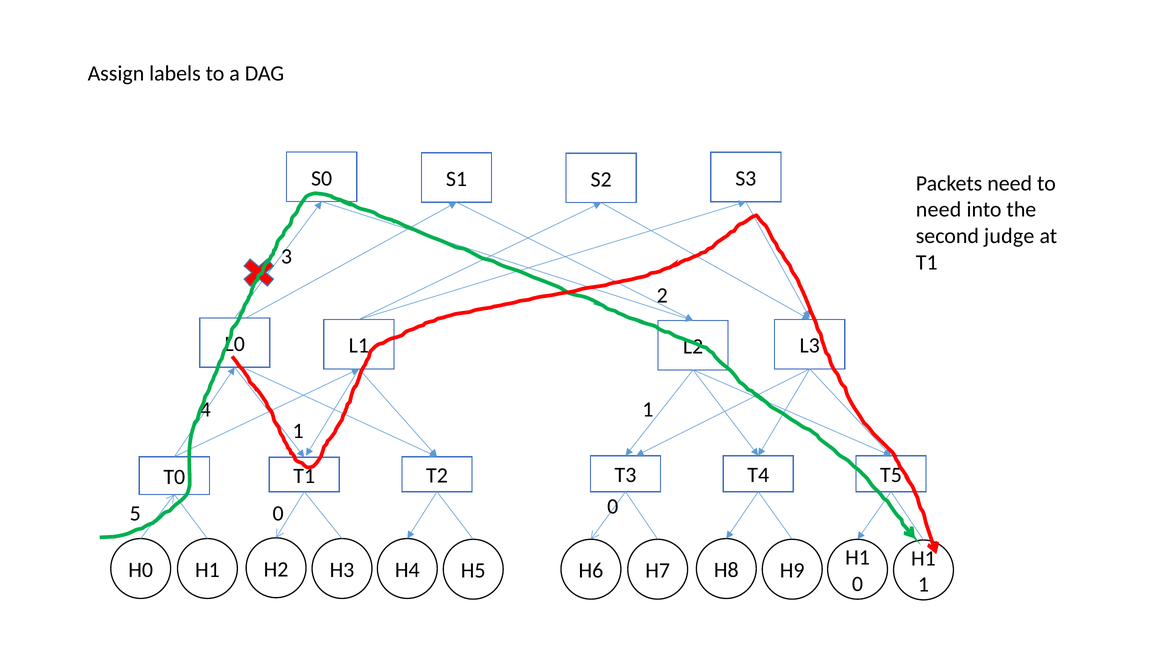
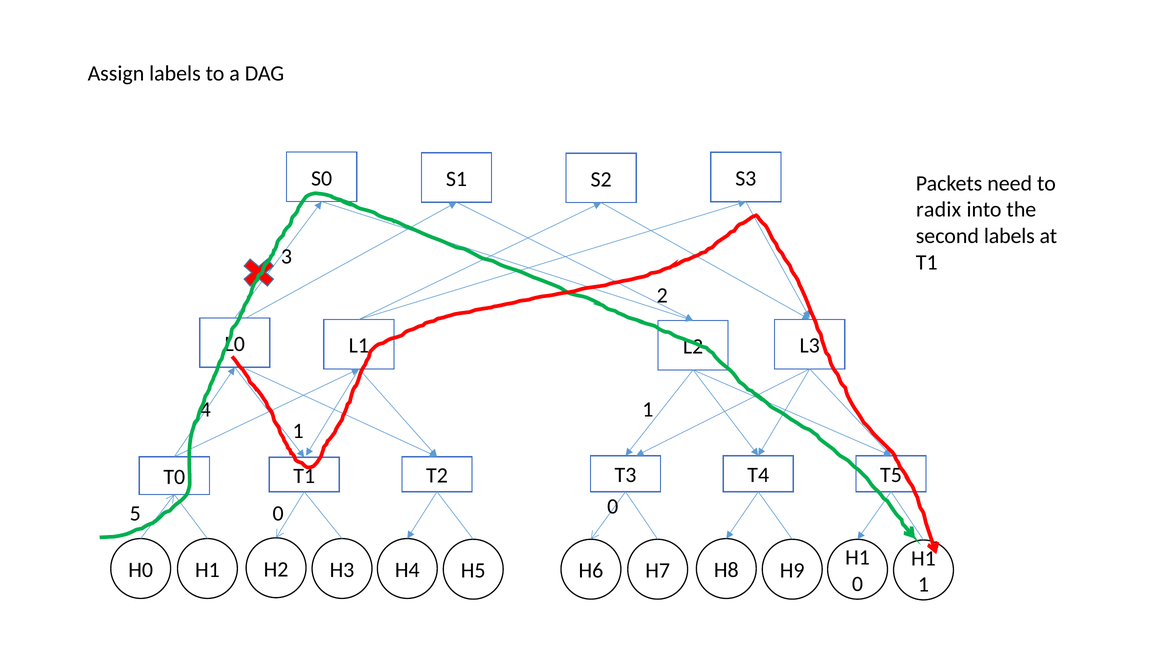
need at (939, 210): need -> radix
second judge: judge -> labels
